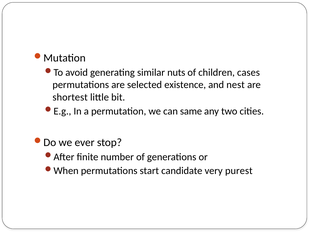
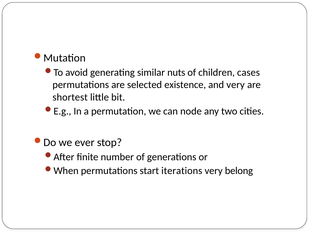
and nest: nest -> very
same: same -> node
candidate: candidate -> iterations
purest: purest -> belong
